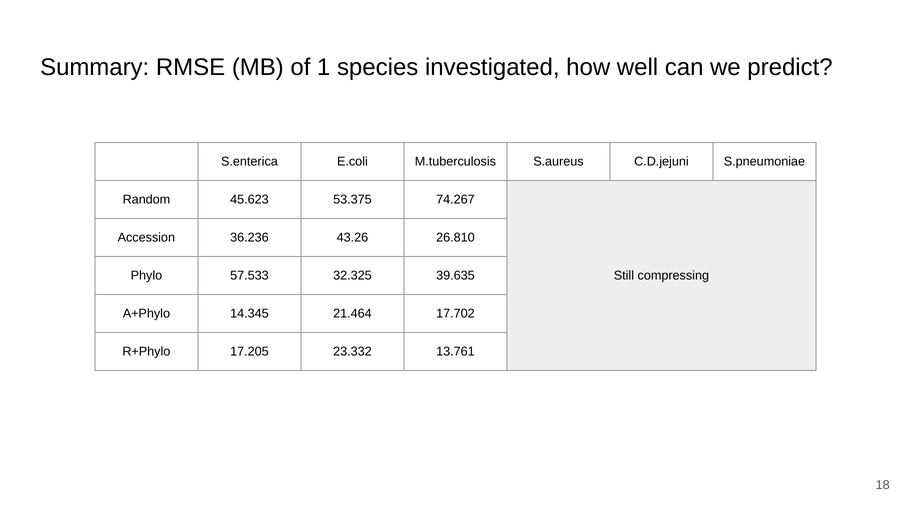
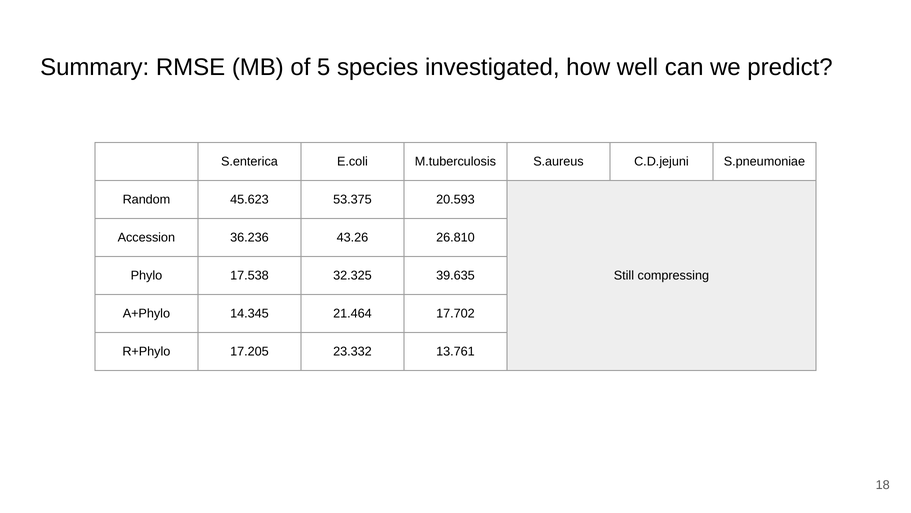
1: 1 -> 5
74.267: 74.267 -> 20.593
57.533: 57.533 -> 17.538
